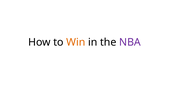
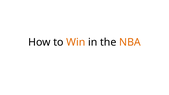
NBA colour: purple -> orange
